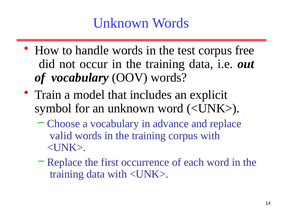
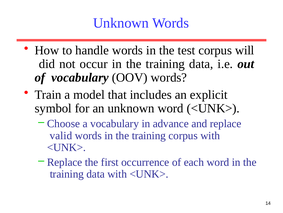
free: free -> will
